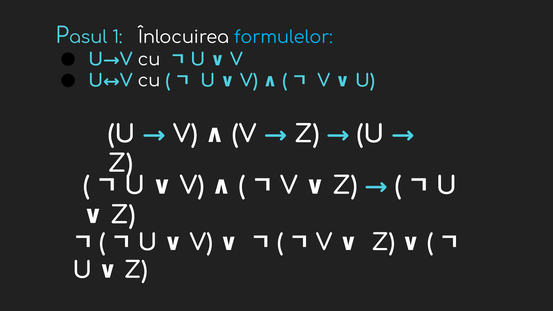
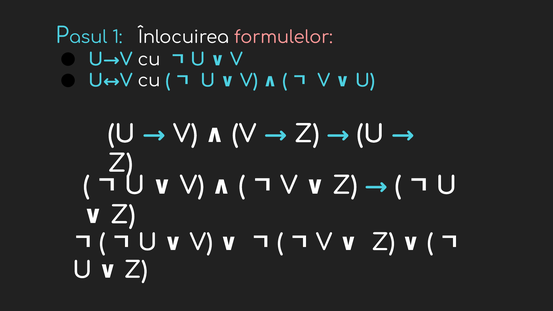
formulelor colour: light blue -> pink
